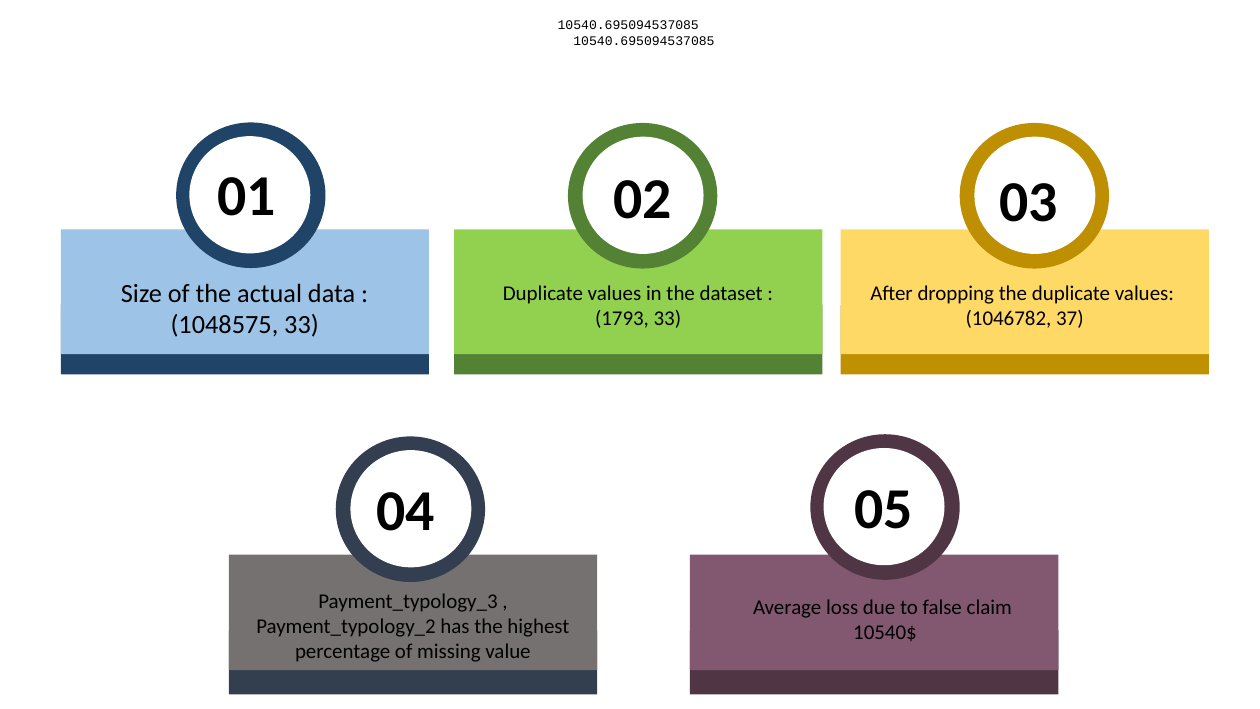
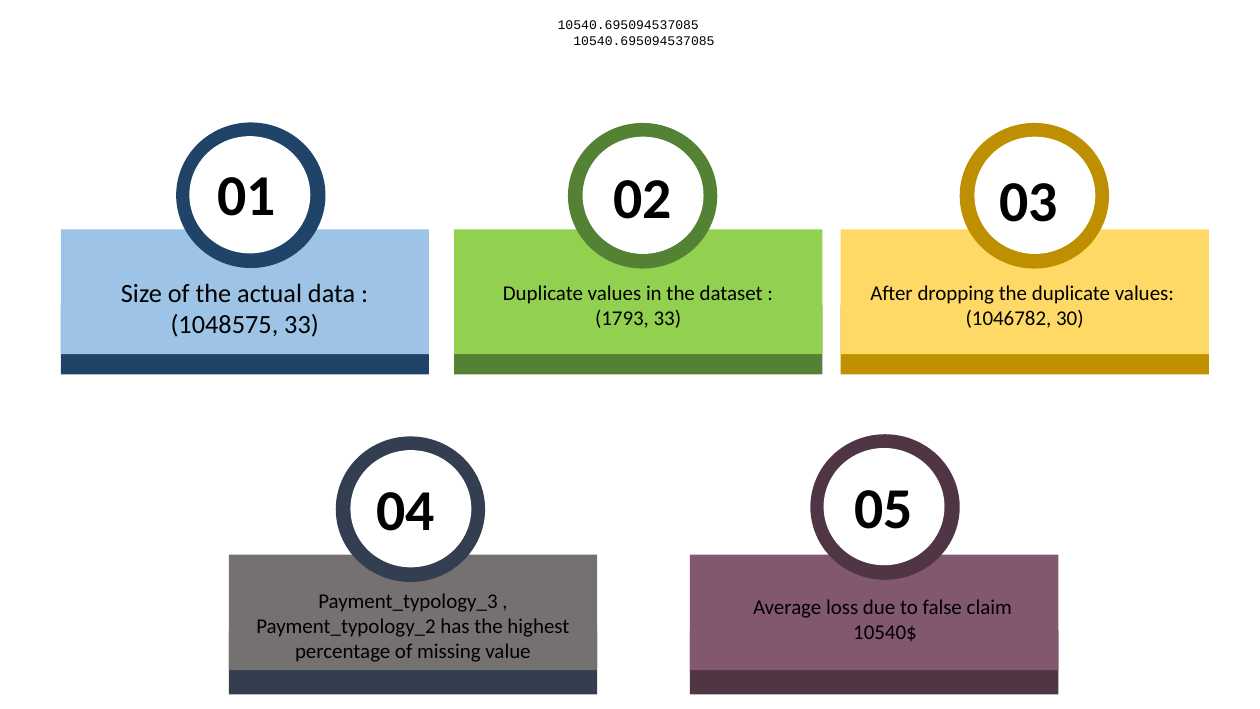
37: 37 -> 30
